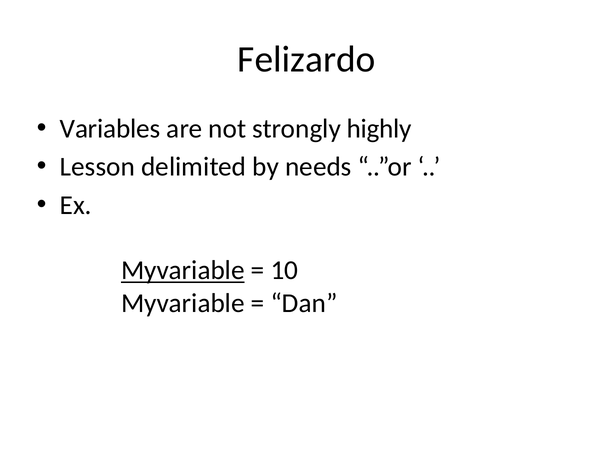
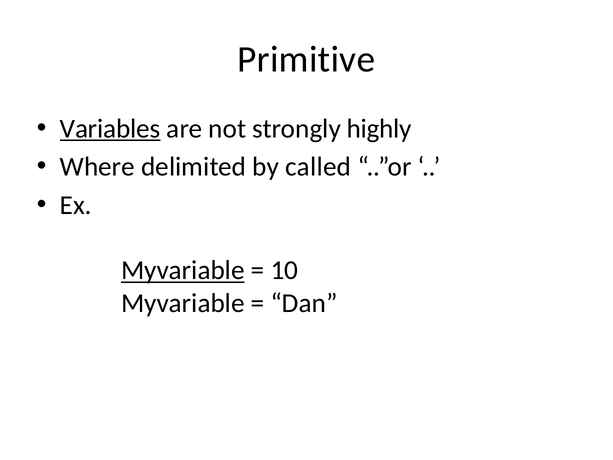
Felizardo: Felizardo -> Primitive
Variables underline: none -> present
Lesson: Lesson -> Where
needs: needs -> called
